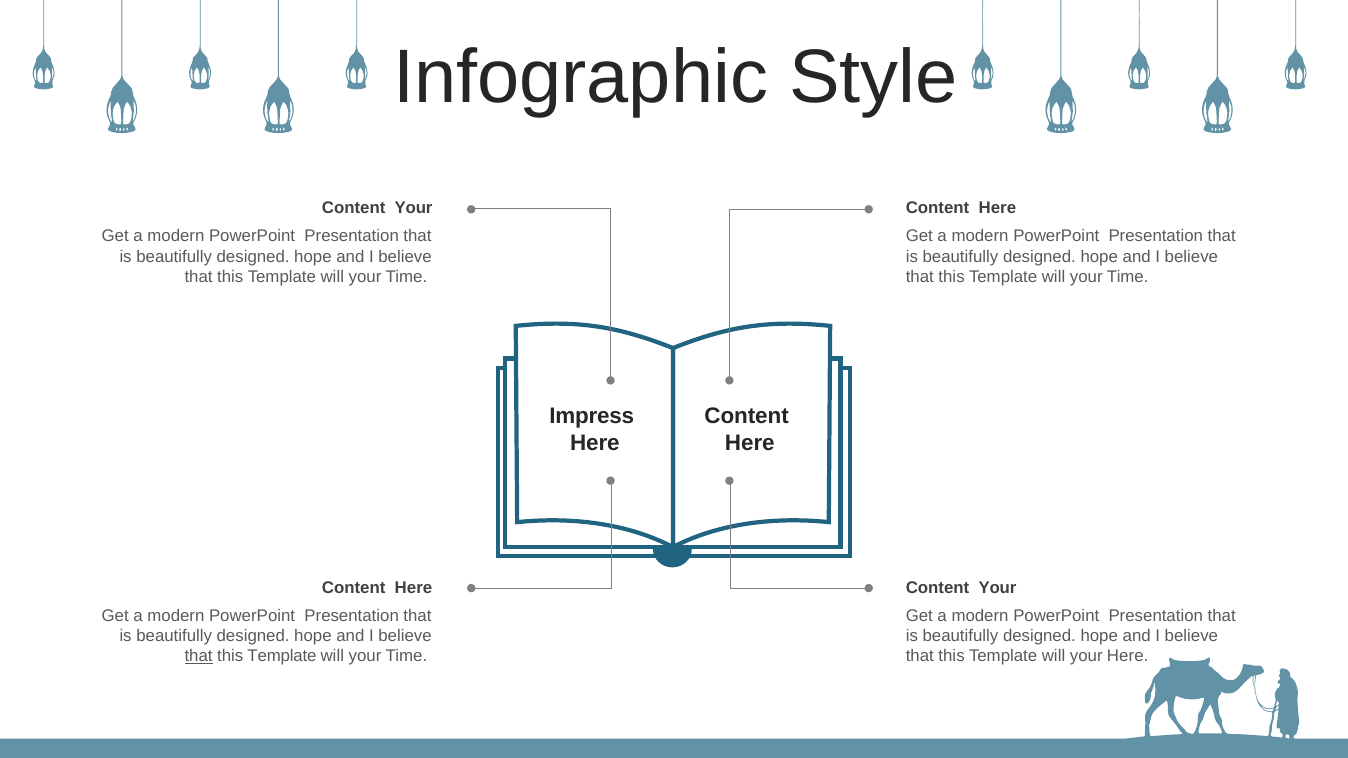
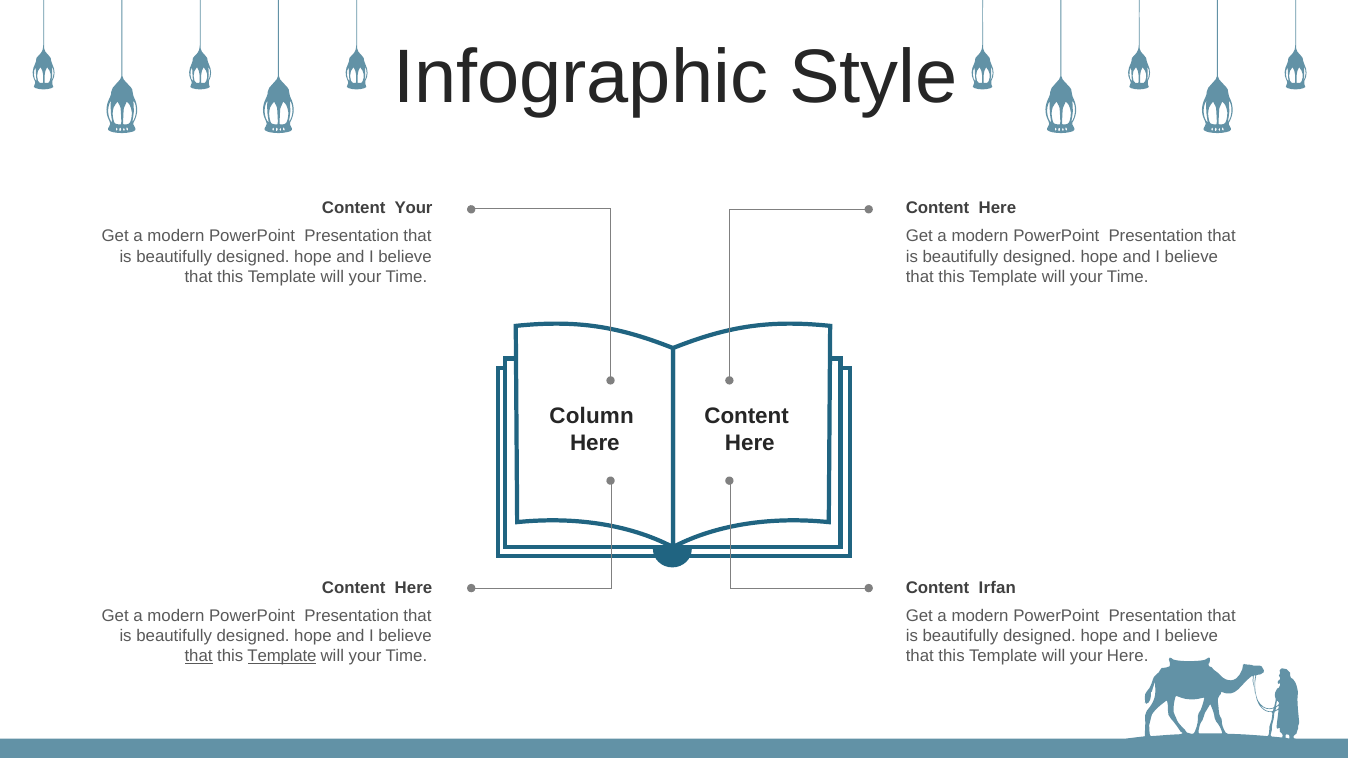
Impress: Impress -> Column
Your at (997, 588): Your -> Irfan
Template at (282, 657) underline: none -> present
